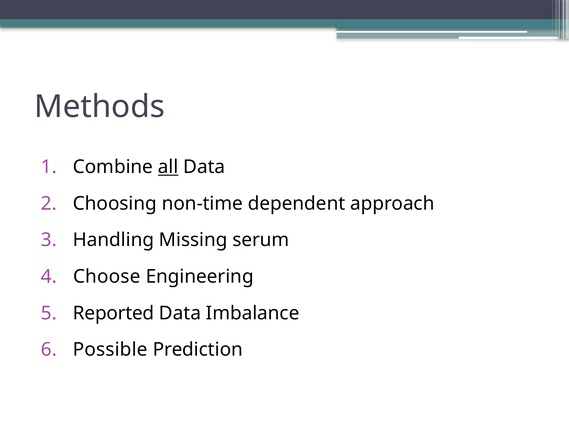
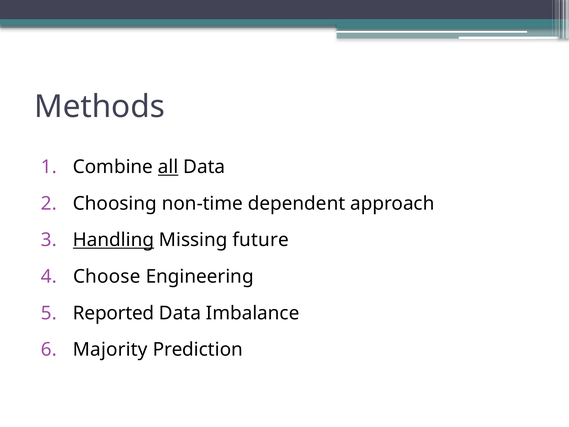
Handling underline: none -> present
serum: serum -> future
Possible: Possible -> Majority
